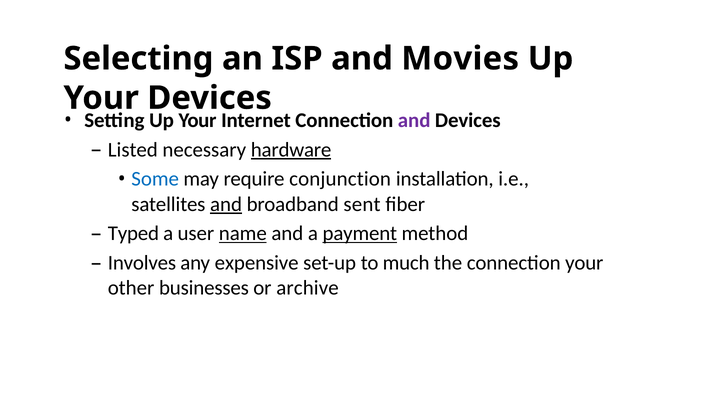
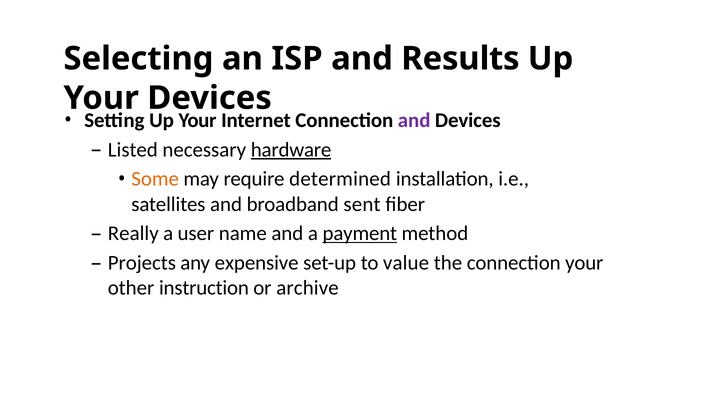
Movies: Movies -> Results
Some colour: blue -> orange
conjunction: conjunction -> determined
and at (226, 204) underline: present -> none
Typed: Typed -> Really
name underline: present -> none
Involves: Involves -> Projects
much: much -> value
businesses: businesses -> instruction
